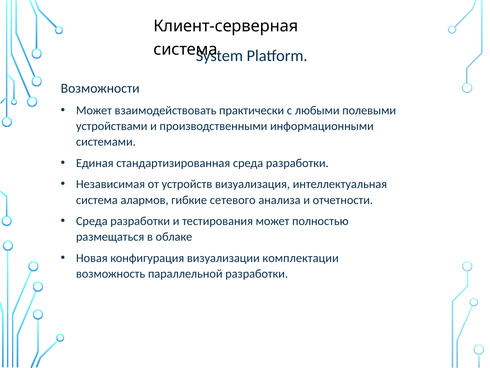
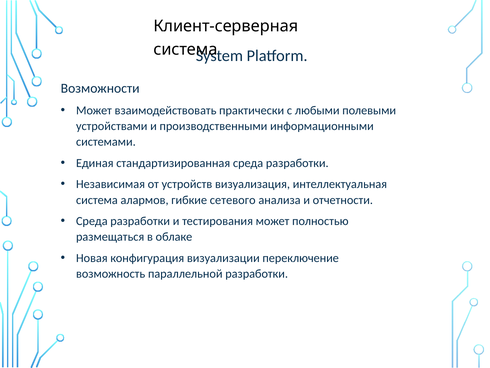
комплектации: комплектации -> переключение
